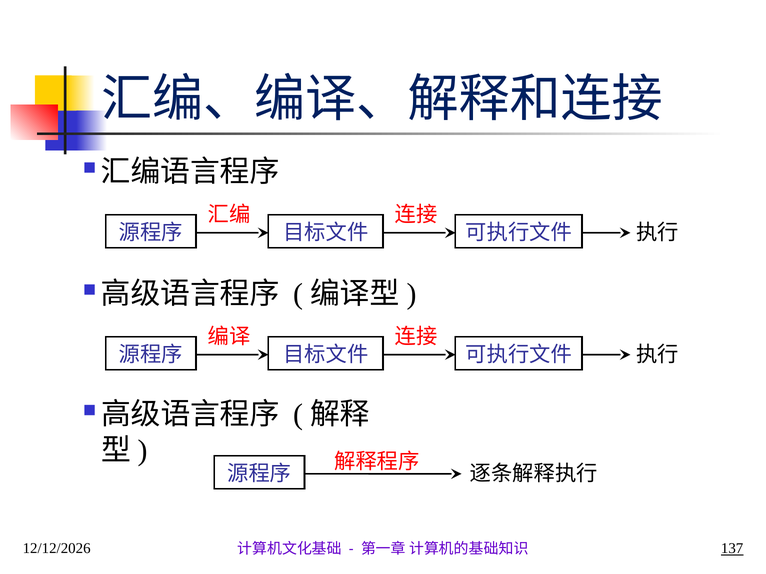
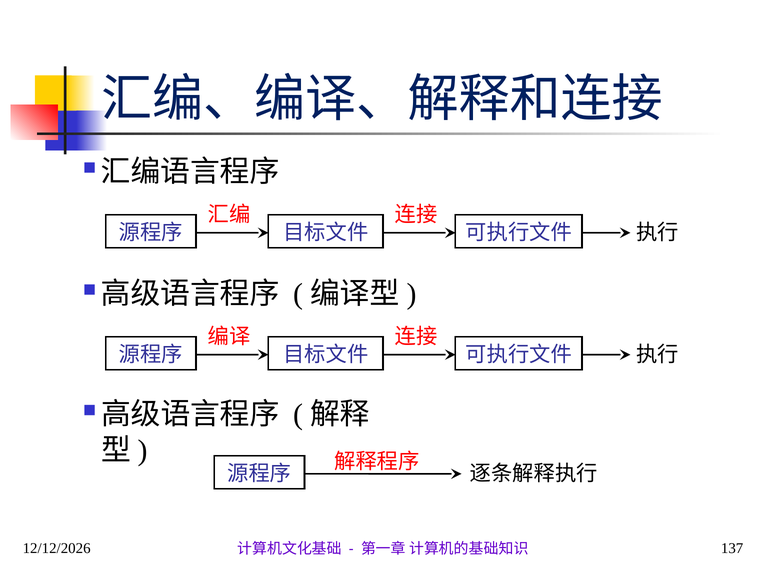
137 underline: present -> none
